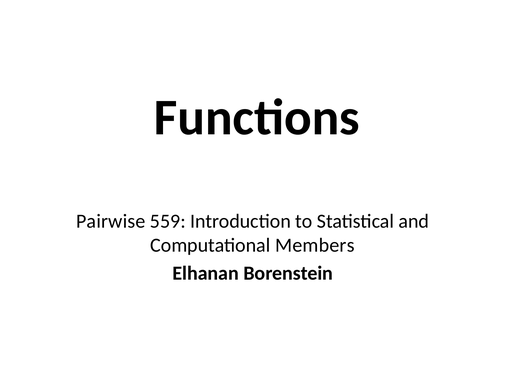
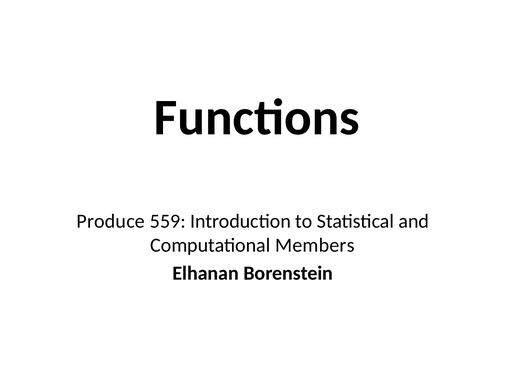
Pairwise: Pairwise -> Produce
